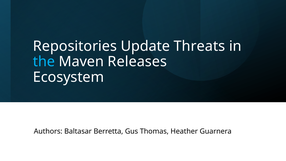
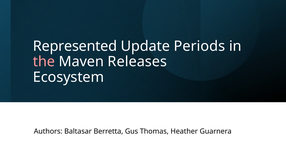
Repositories: Repositories -> Represented
Threats: Threats -> Periods
the colour: light blue -> pink
